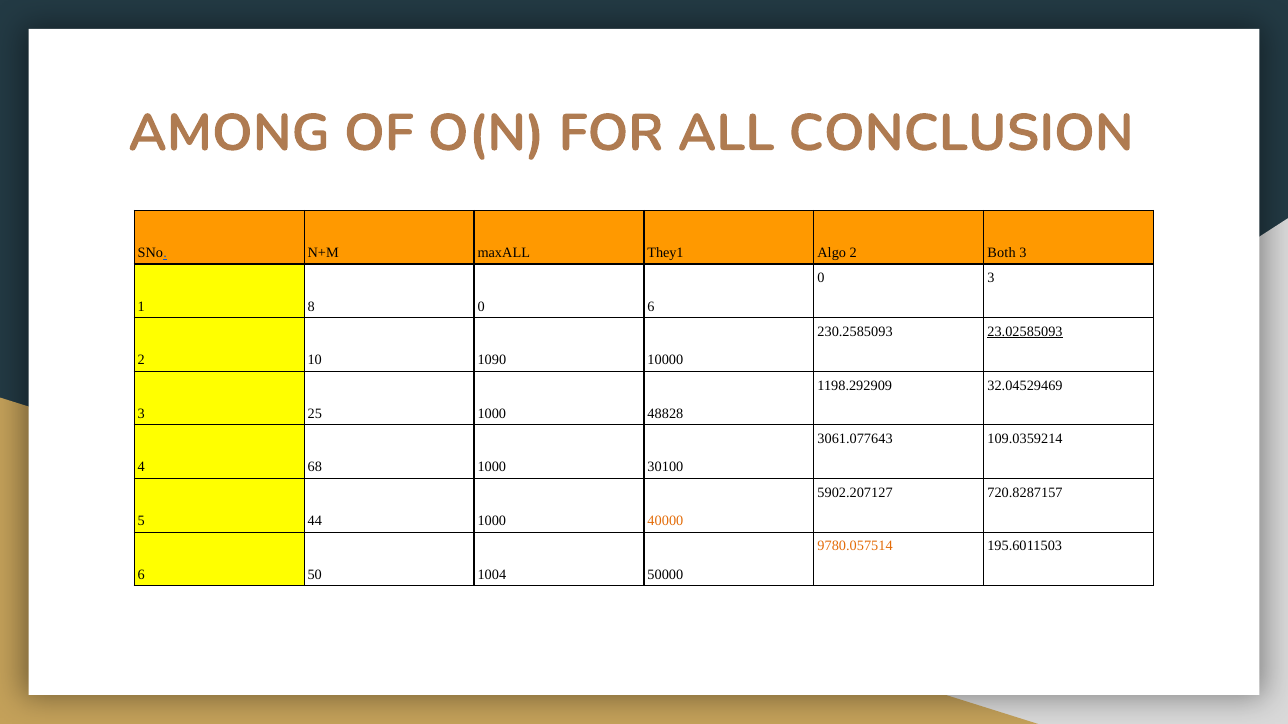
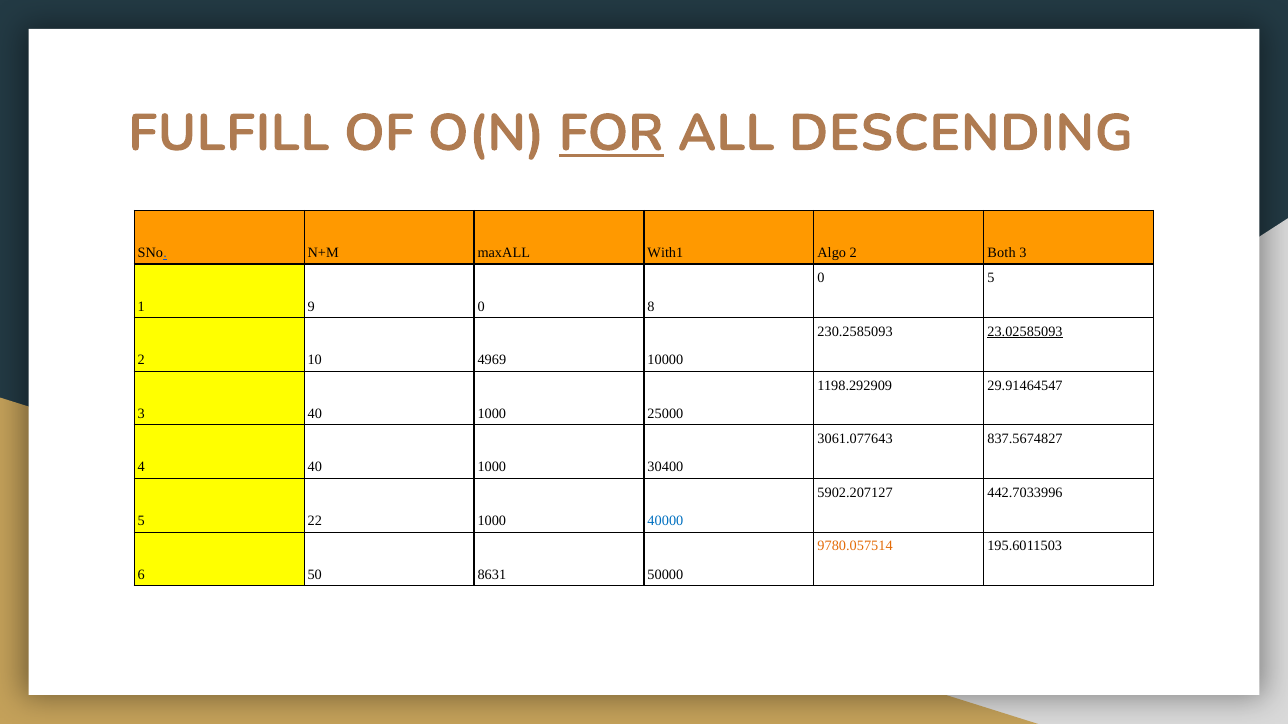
AMONG: AMONG -> FULFILL
FOR underline: none -> present
CONCLUSION: CONCLUSION -> DESCENDING
They1: They1 -> With1
0 3: 3 -> 5
8: 8 -> 9
0 6: 6 -> 8
1090: 1090 -> 4969
32.04529469: 32.04529469 -> 29.91464547
3 25: 25 -> 40
48828: 48828 -> 25000
109.0359214: 109.0359214 -> 837.5674827
4 68: 68 -> 40
30100: 30100 -> 30400
720.8287157: 720.8287157 -> 442.7033996
44: 44 -> 22
40000 colour: orange -> blue
1004: 1004 -> 8631
